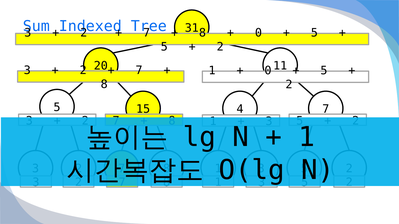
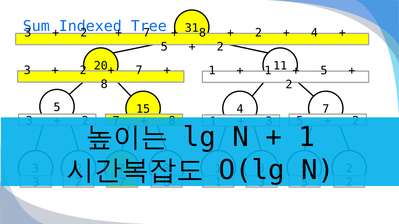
0 at (258, 33): 0 -> 2
5 at (314, 33): 5 -> 4
0 at (268, 71): 0 -> 1
